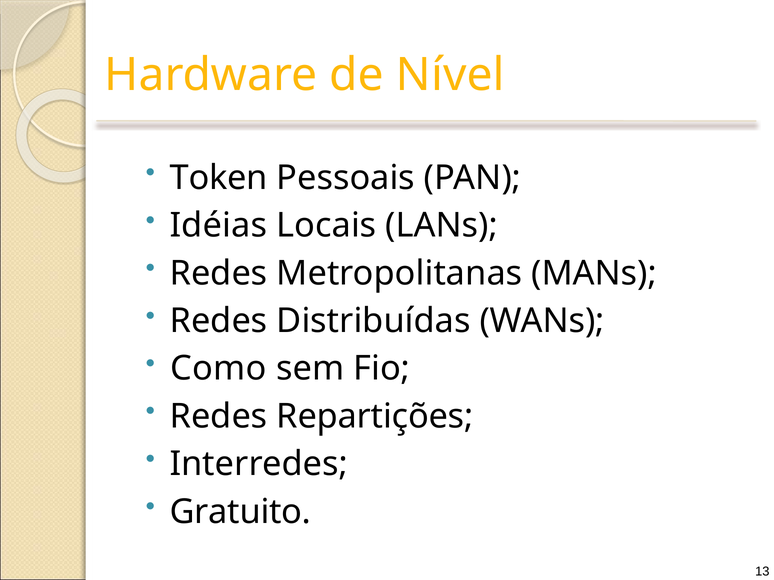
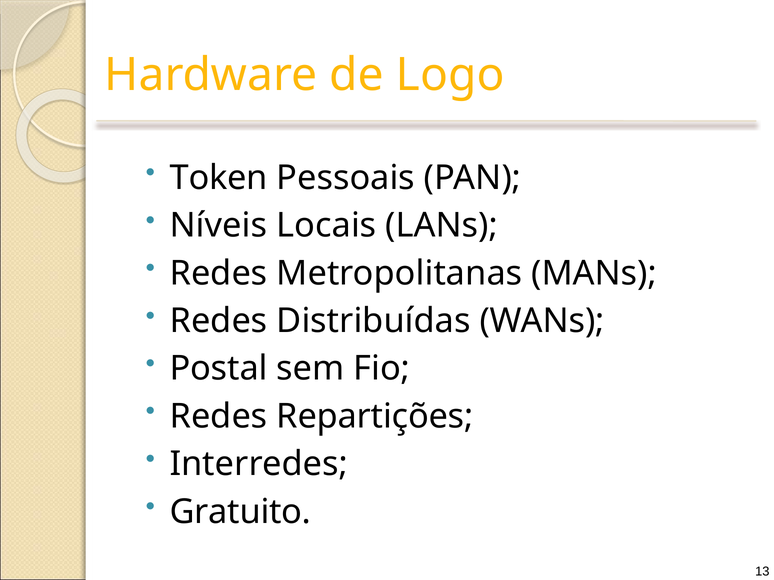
Nível: Nível -> Logo
Idéias: Idéias -> Níveis
Como: Como -> Postal
